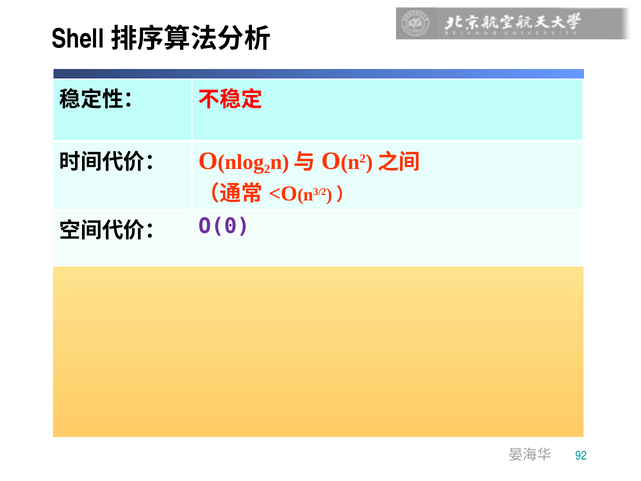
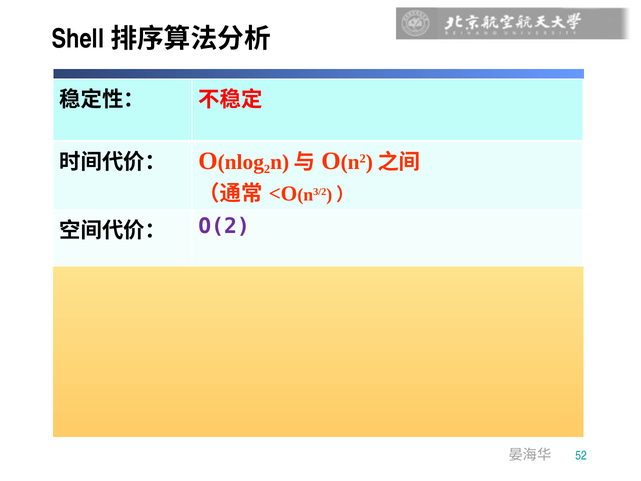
O(0: O(0 -> O(2
92: 92 -> 52
